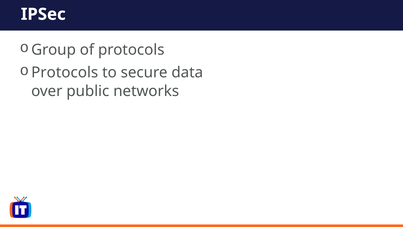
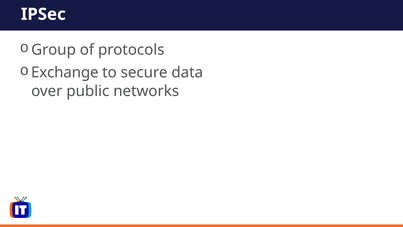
Protocols at (65, 73): Protocols -> Exchange
